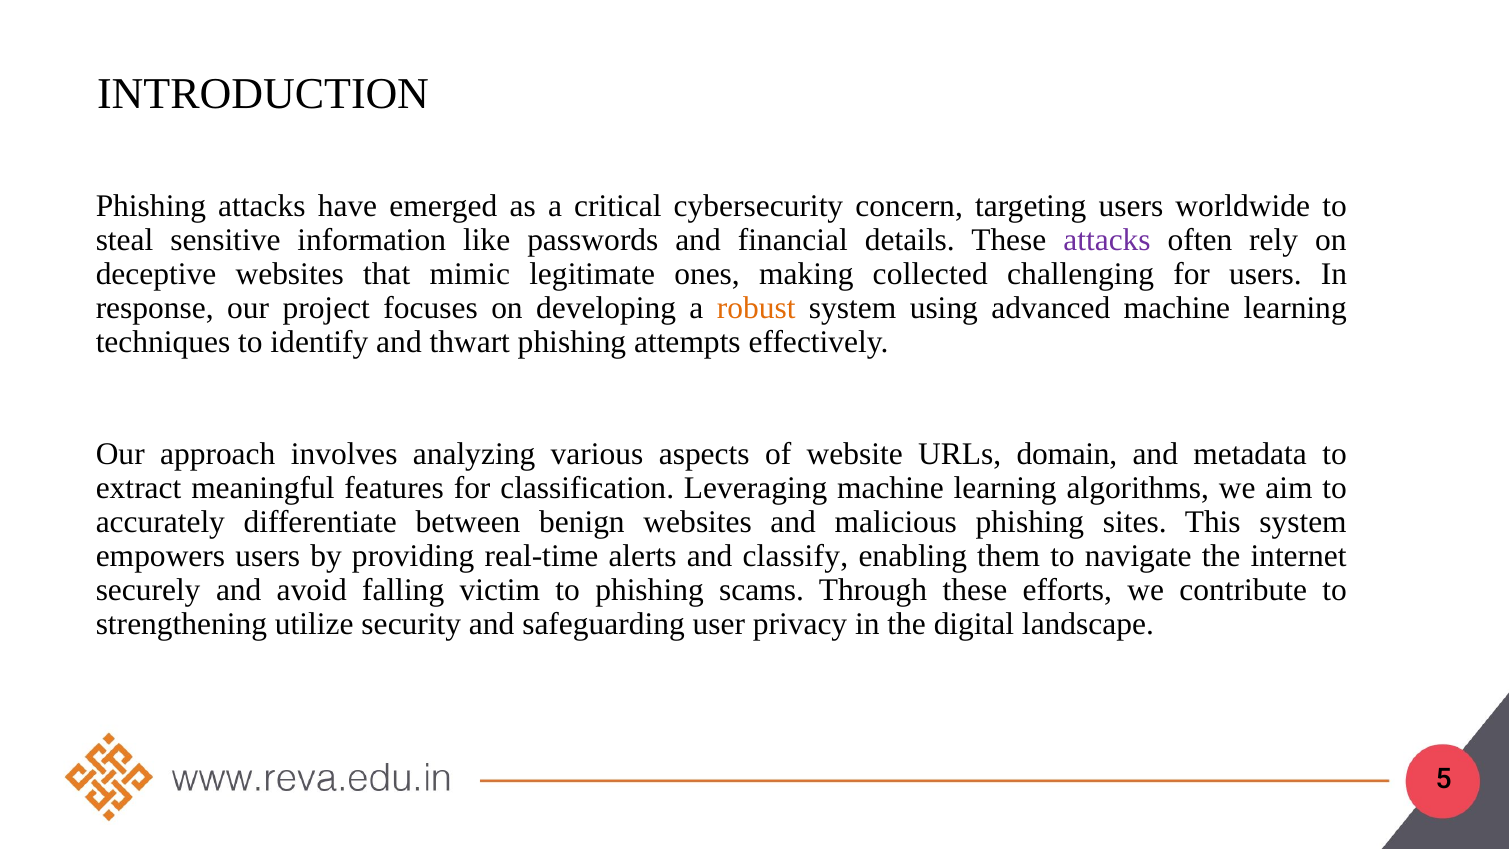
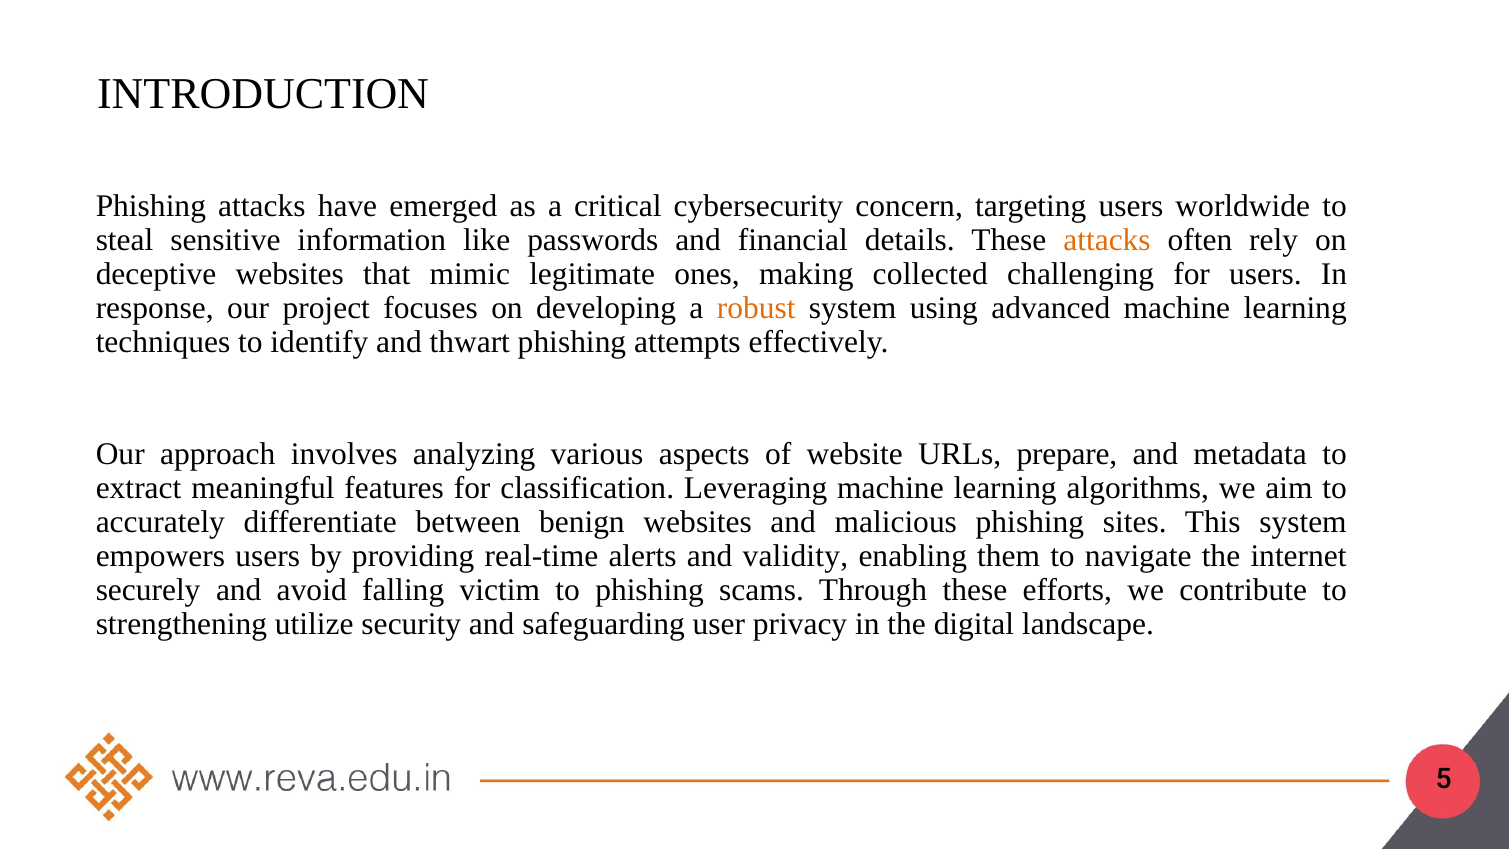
attacks at (1107, 240) colour: purple -> orange
domain: domain -> prepare
classify: classify -> validity
